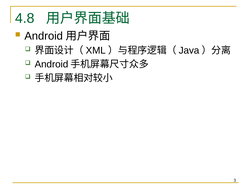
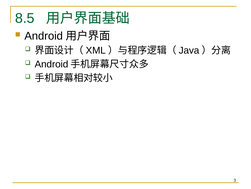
4.8: 4.8 -> 8.5
